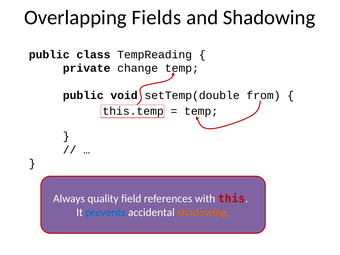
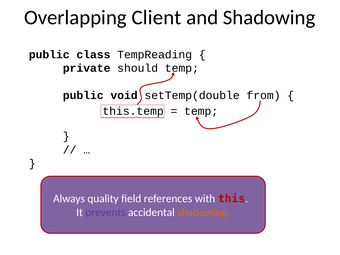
Fields: Fields -> Client
change: change -> should
prevents colour: blue -> purple
